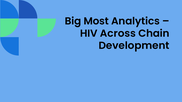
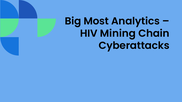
Across: Across -> Mining
Development: Development -> Cyberattacks
